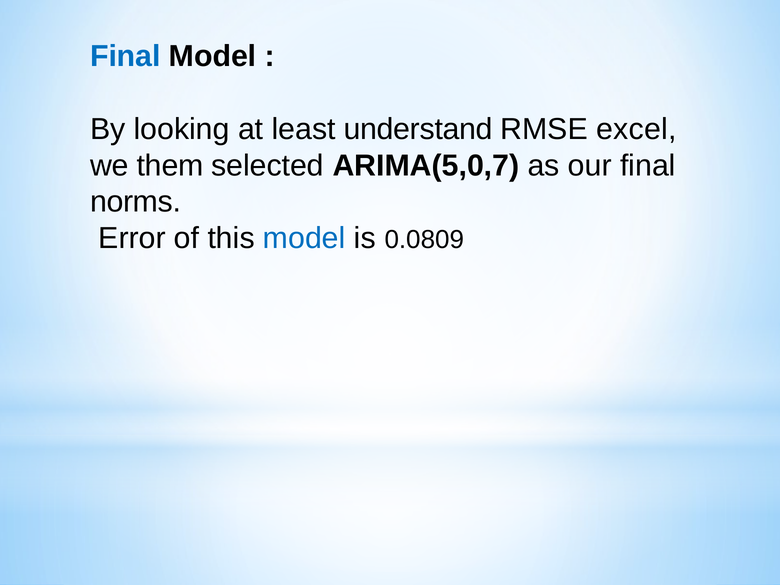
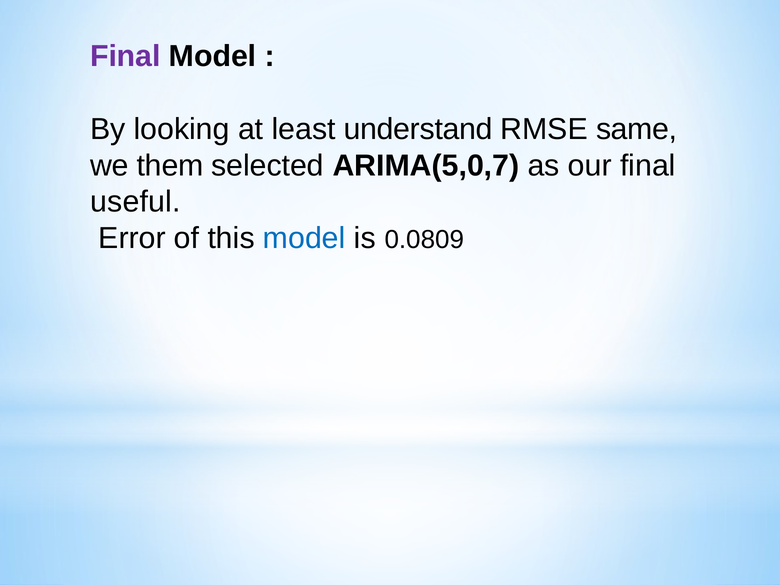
Final at (125, 56) colour: blue -> purple
excel: excel -> same
norms: norms -> useful
